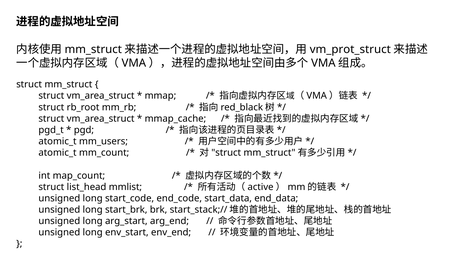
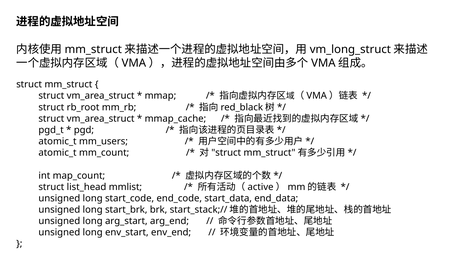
vm_prot_struct: vm_prot_struct -> vm_long_struct
